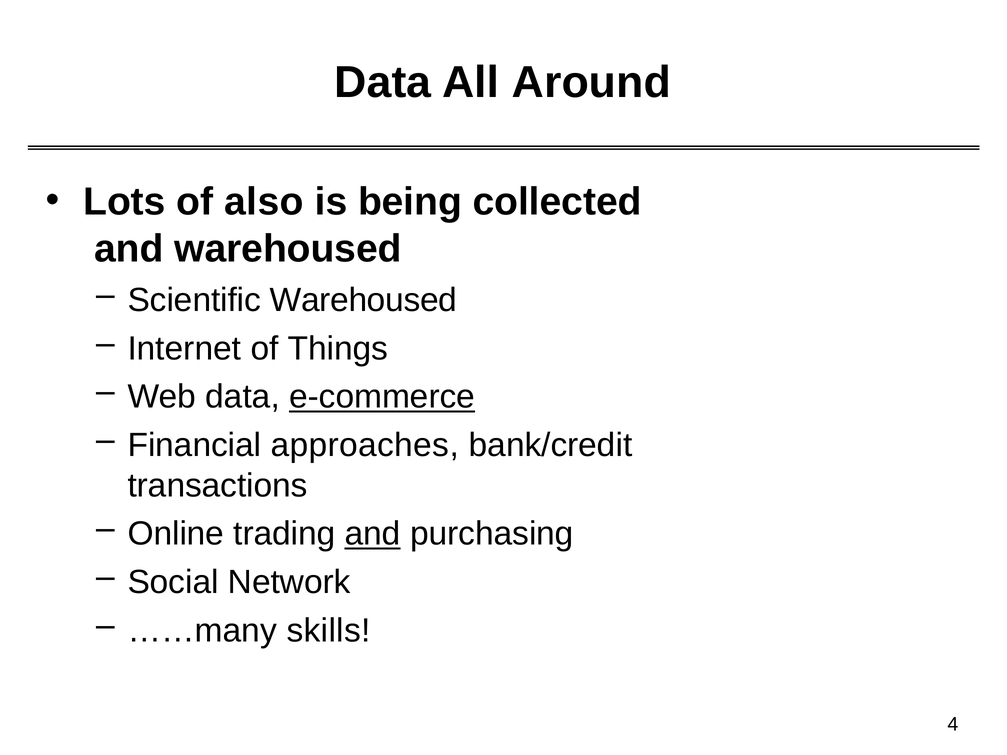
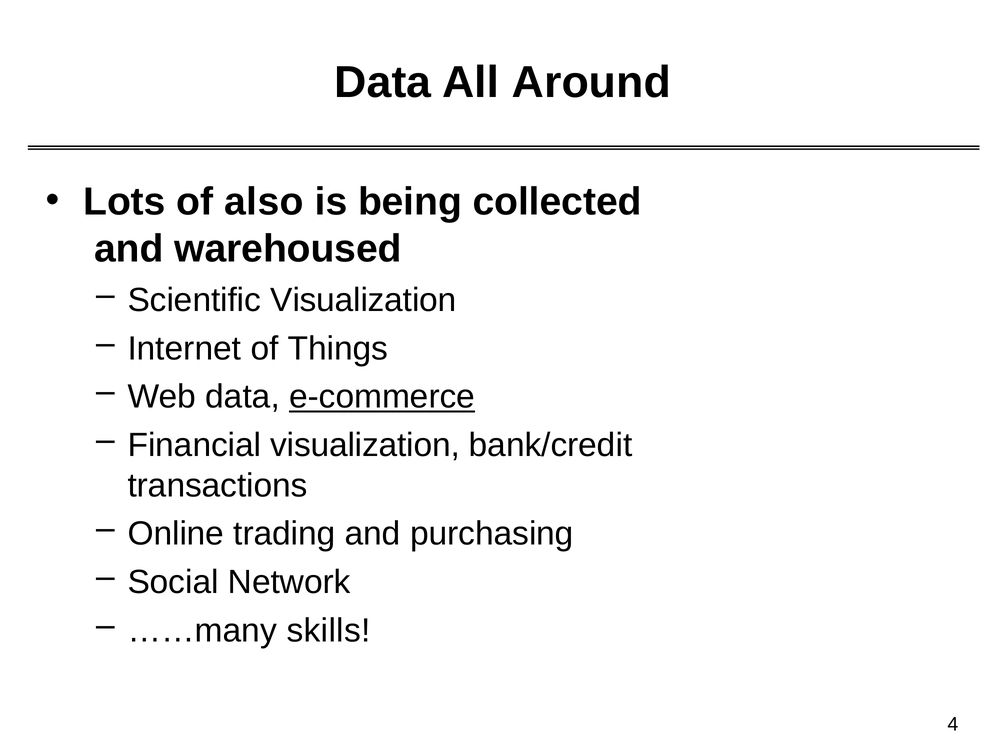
Scientific Warehoused: Warehoused -> Visualization
Financial approaches: approaches -> visualization
and at (372, 534) underline: present -> none
